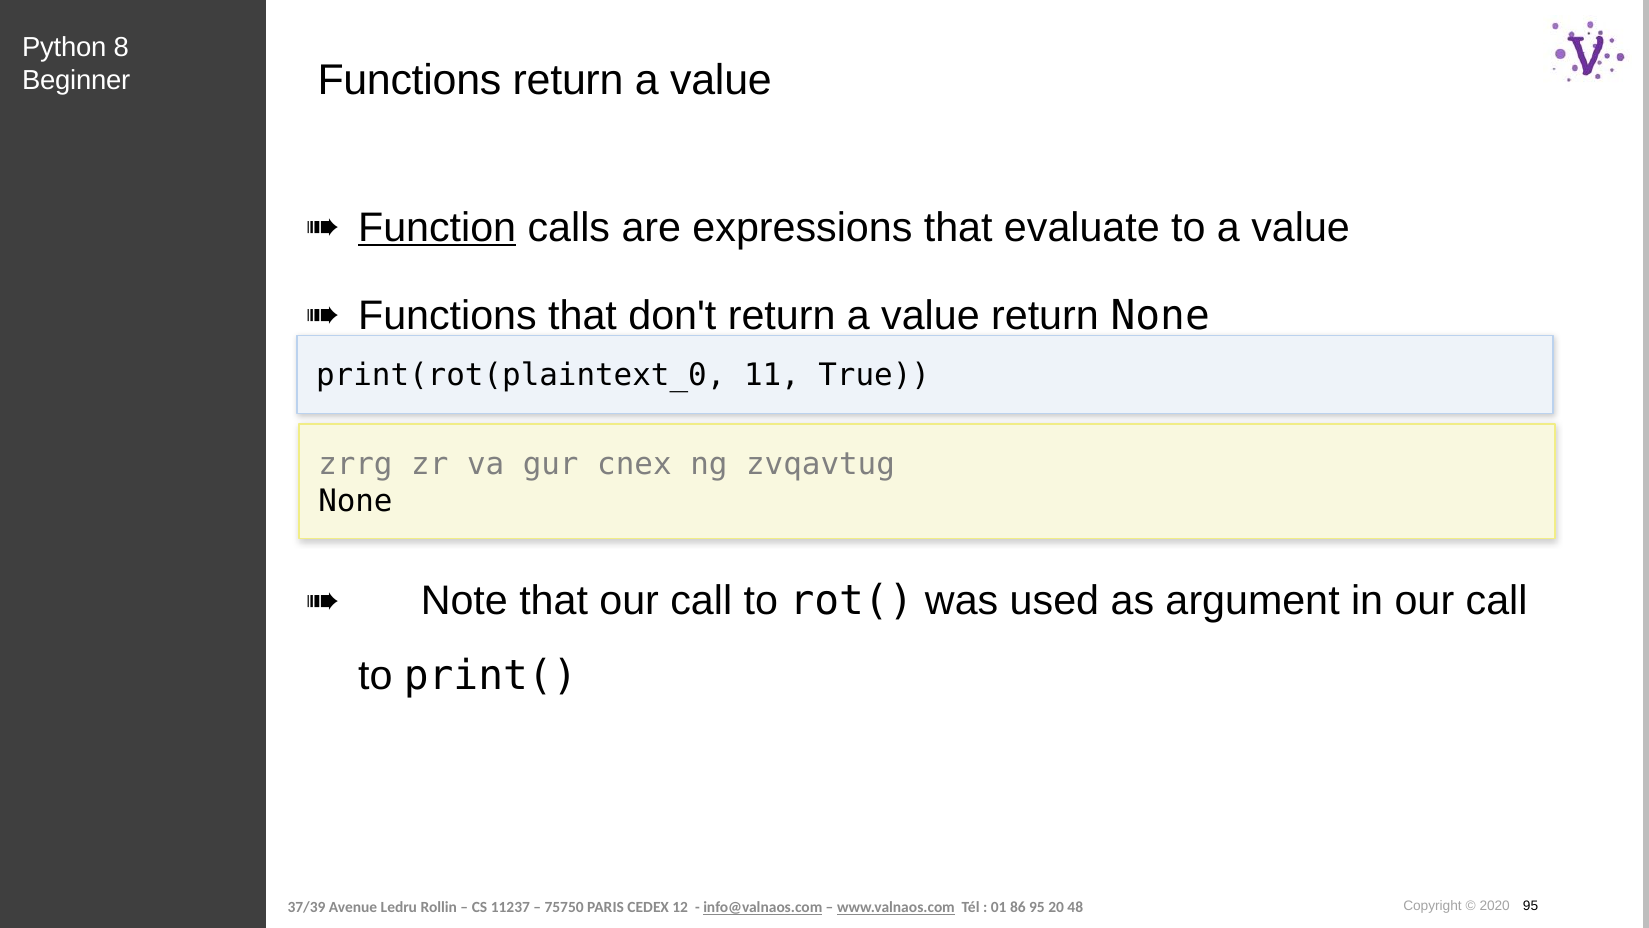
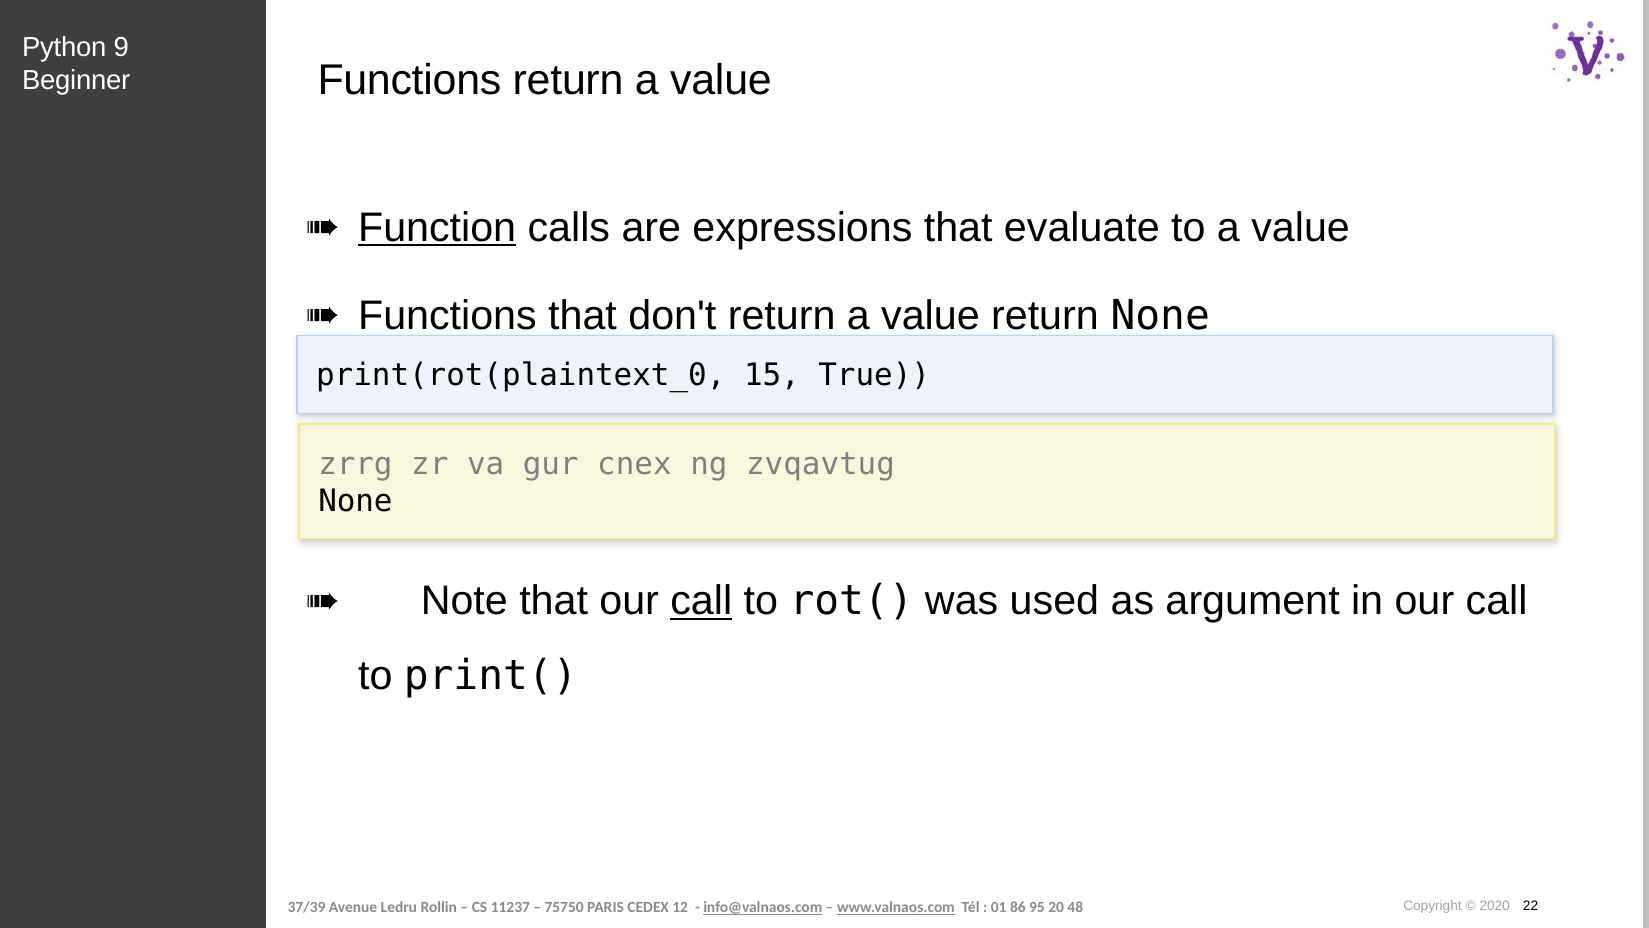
8: 8 -> 9
11: 11 -> 15
call at (701, 601) underline: none -> present
2020 95: 95 -> 22
